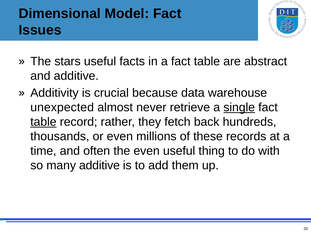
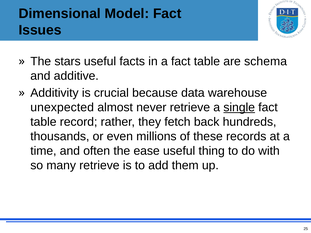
abstract: abstract -> schema
table at (43, 122) underline: present -> none
the even: even -> ease
many additive: additive -> retrieve
